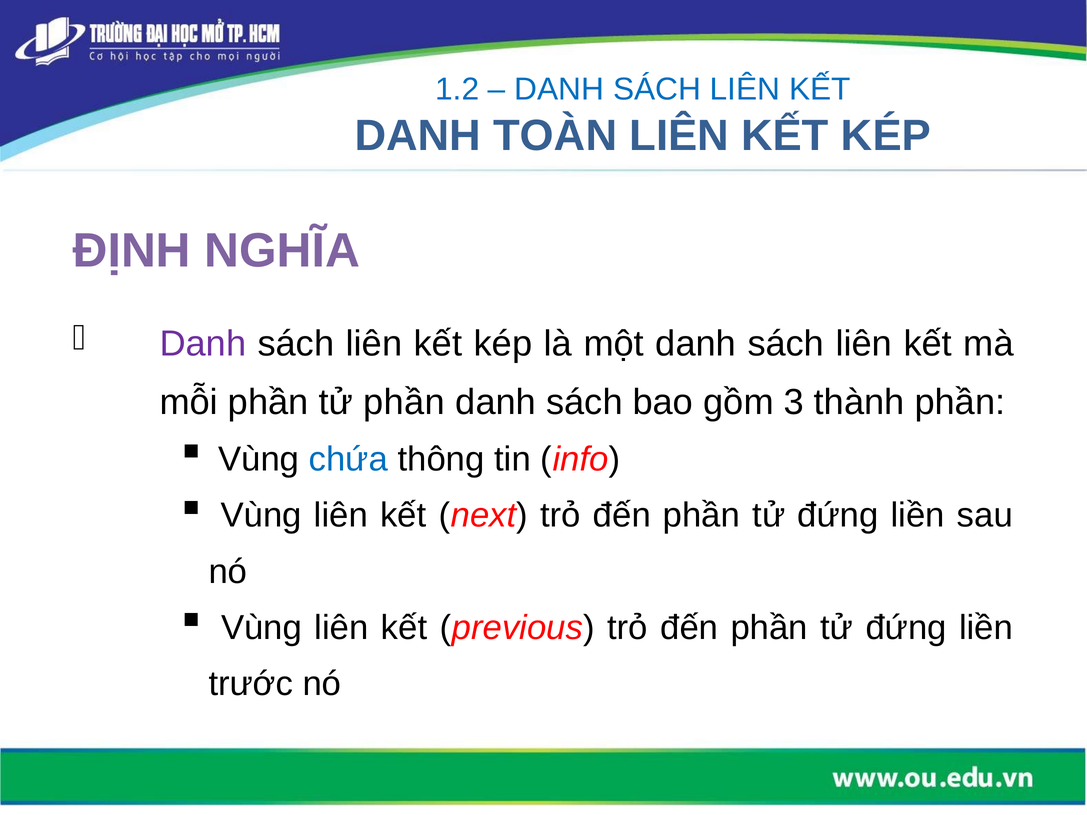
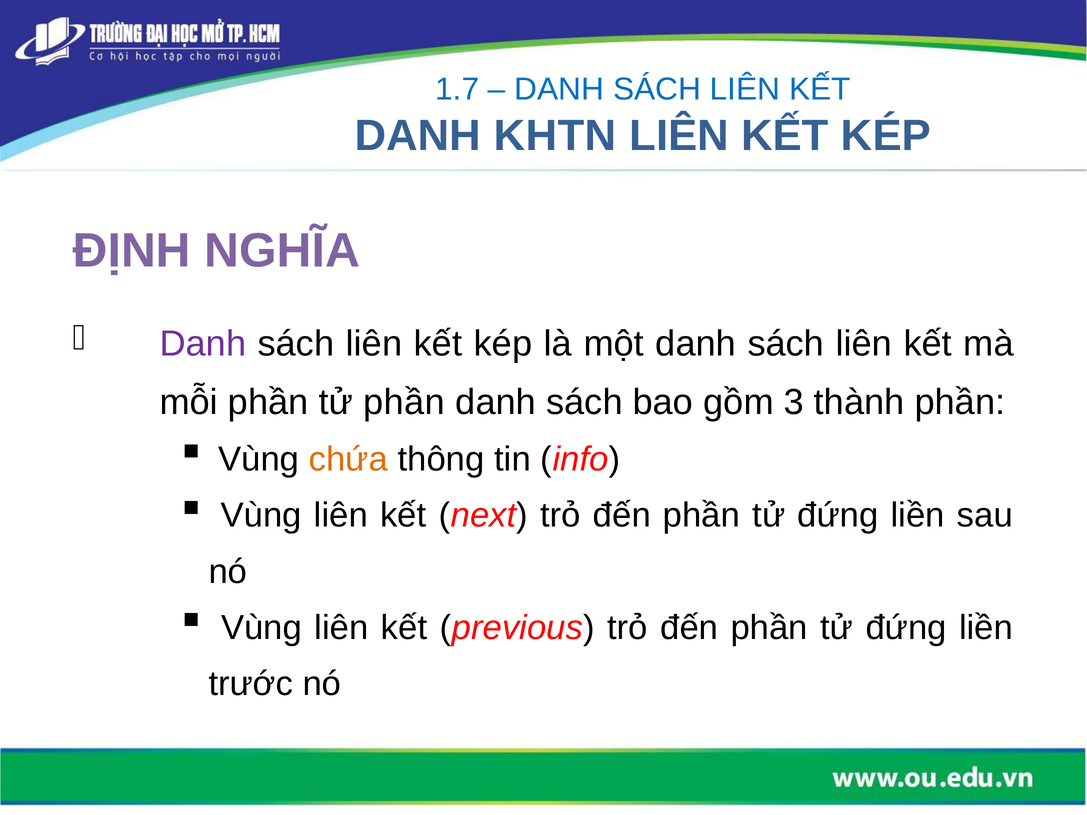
1.2: 1.2 -> 1.7
TOÀN: TOÀN -> KHTN
chứa colour: blue -> orange
